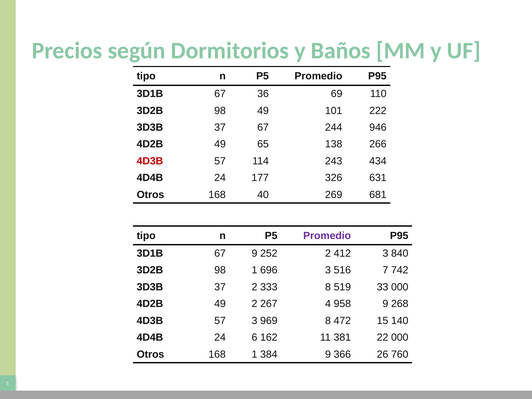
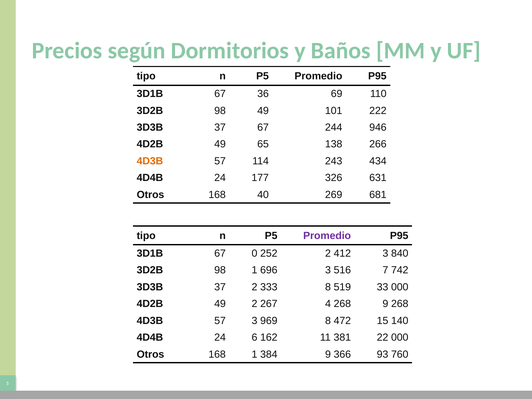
4D3B at (150, 161) colour: red -> orange
67 9: 9 -> 0
4 958: 958 -> 268
26: 26 -> 93
